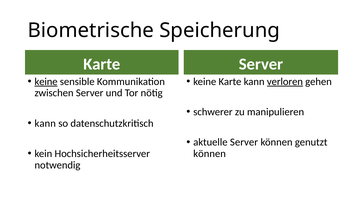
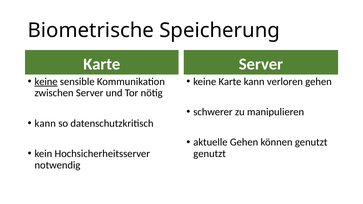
verloren underline: present -> none
aktuelle Server: Server -> Gehen
können at (210, 154): können -> genutzt
